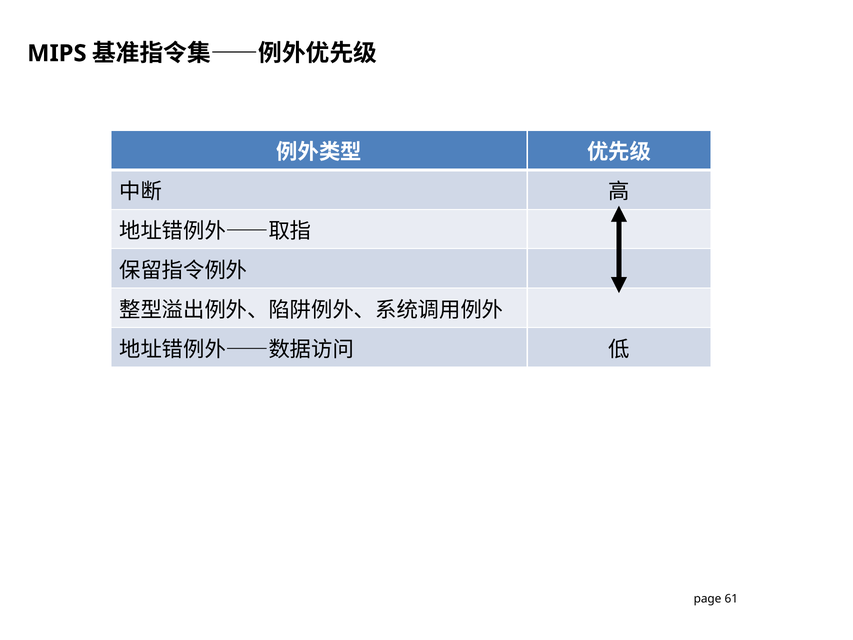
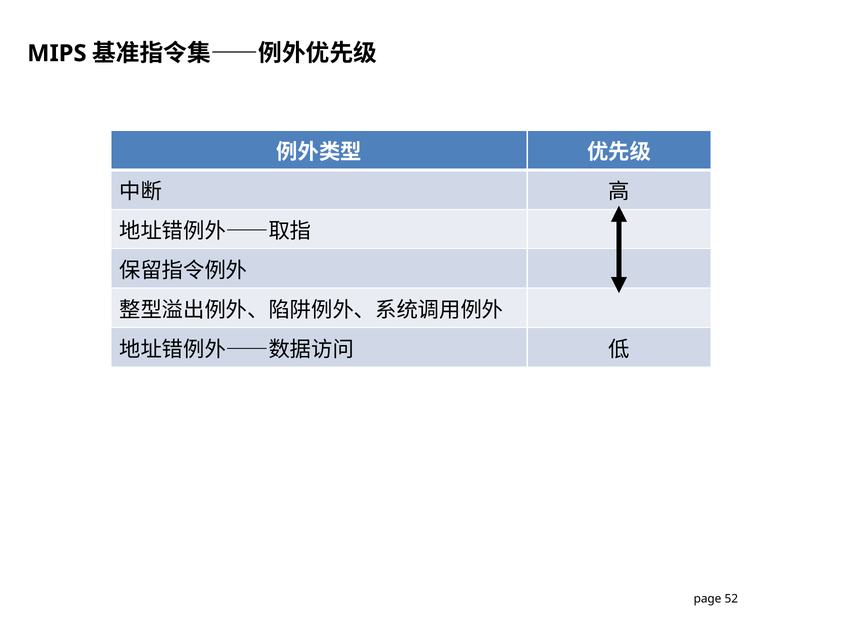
61: 61 -> 52
